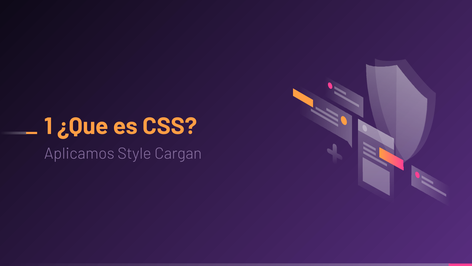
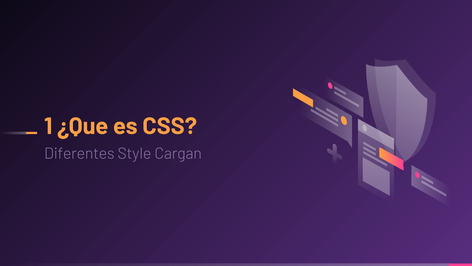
Aplicamos: Aplicamos -> Diferentes
